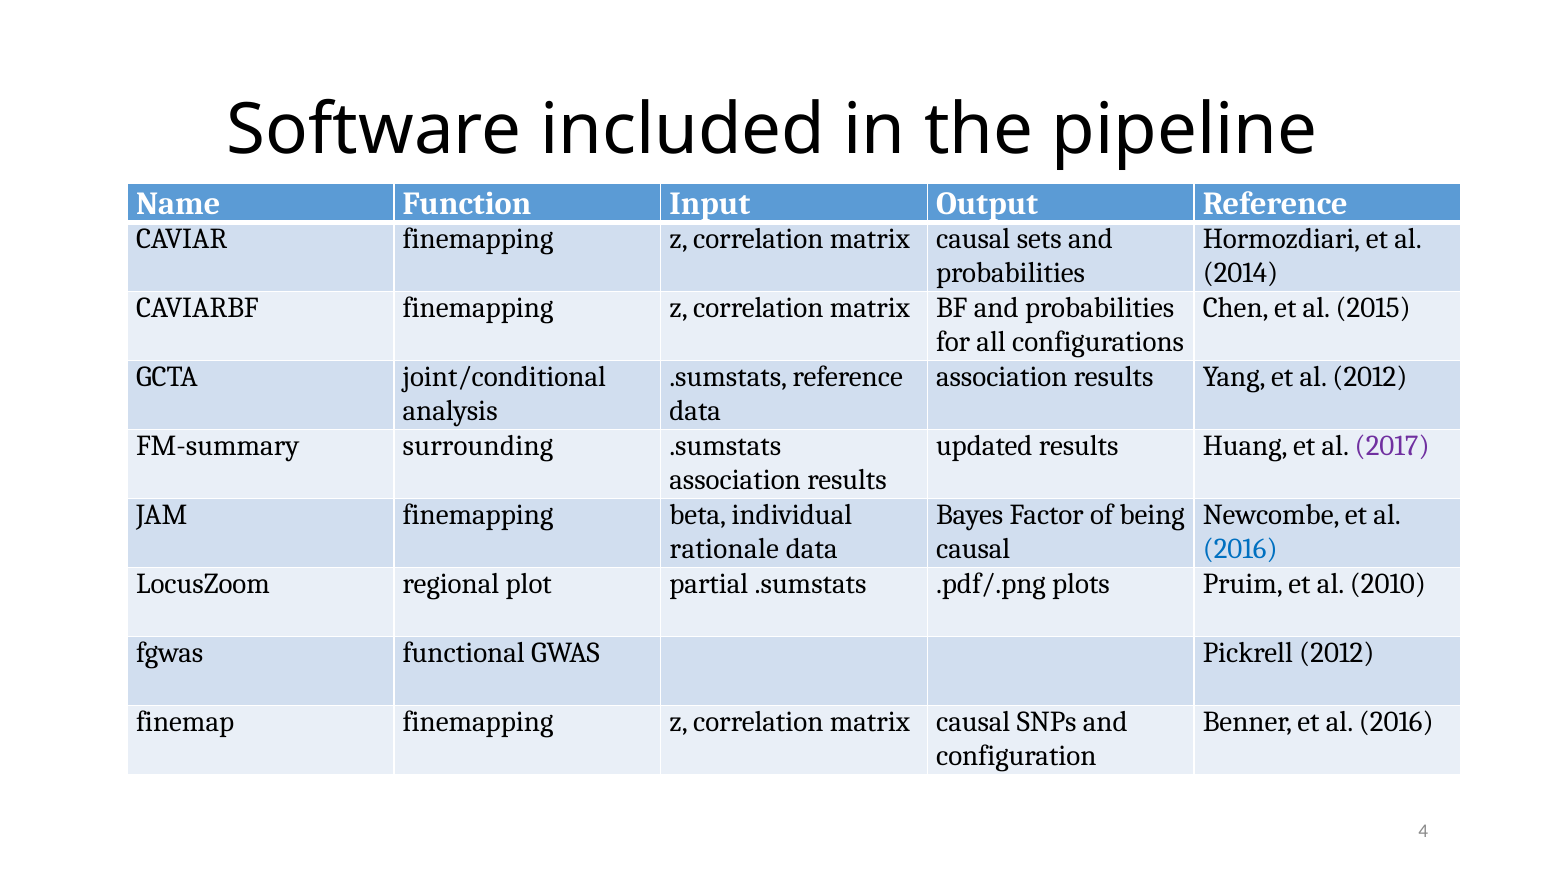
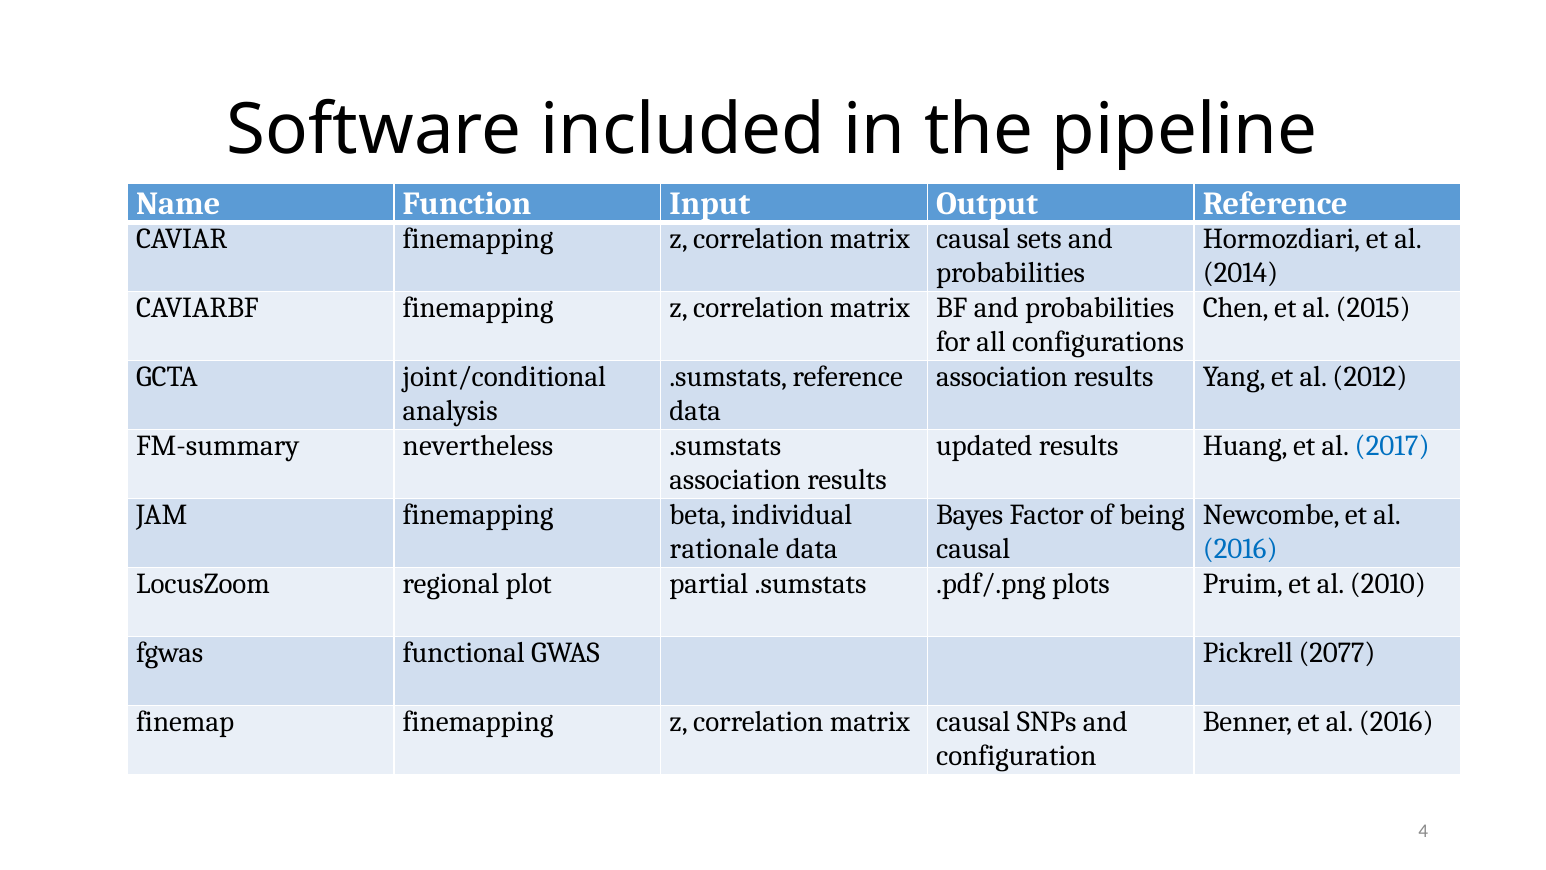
surrounding: surrounding -> nevertheless
2017 colour: purple -> blue
Pickrell 2012: 2012 -> 2077
